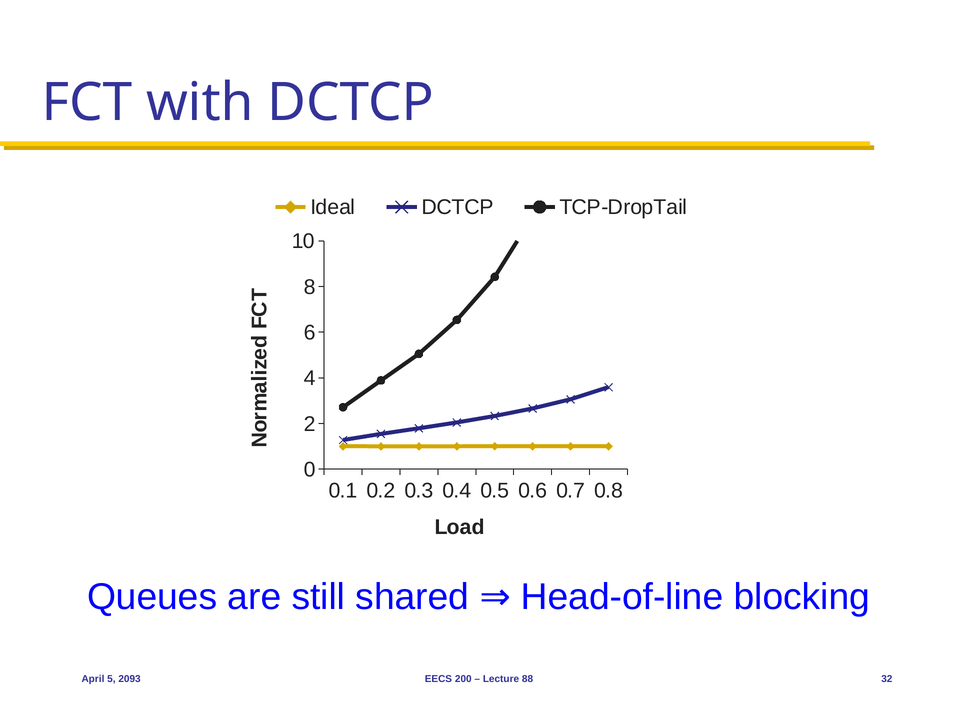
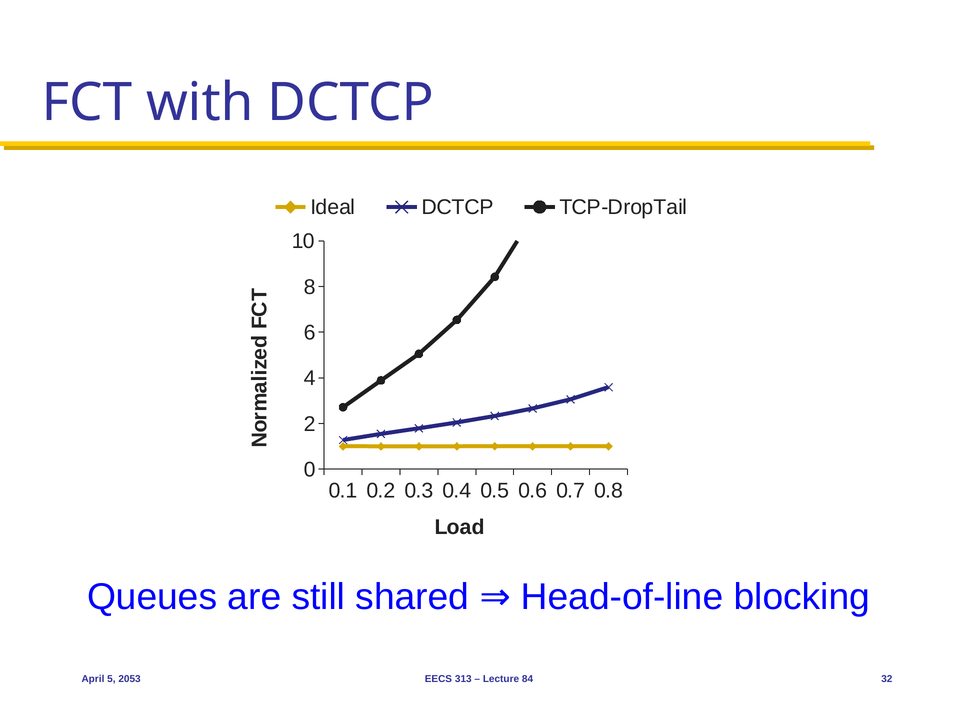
2093: 2093 -> 2053
200: 200 -> 313
88: 88 -> 84
